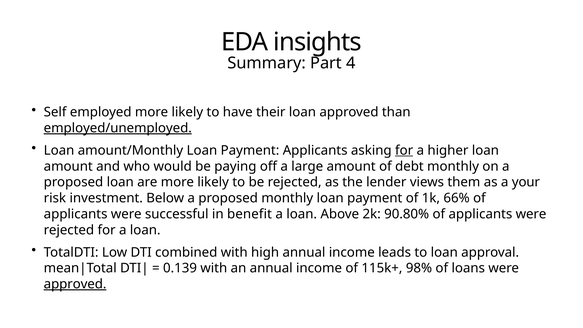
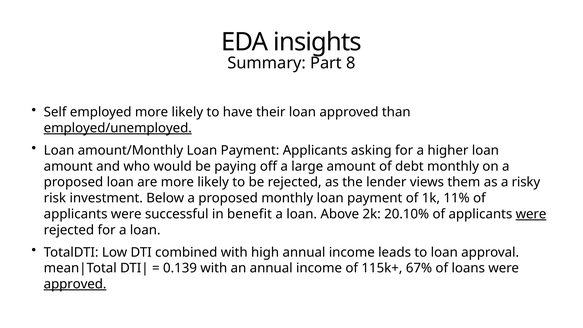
4: 4 -> 8
for at (404, 150) underline: present -> none
your: your -> risky
66%: 66% -> 11%
90.80%: 90.80% -> 20.10%
were at (531, 214) underline: none -> present
98%: 98% -> 67%
